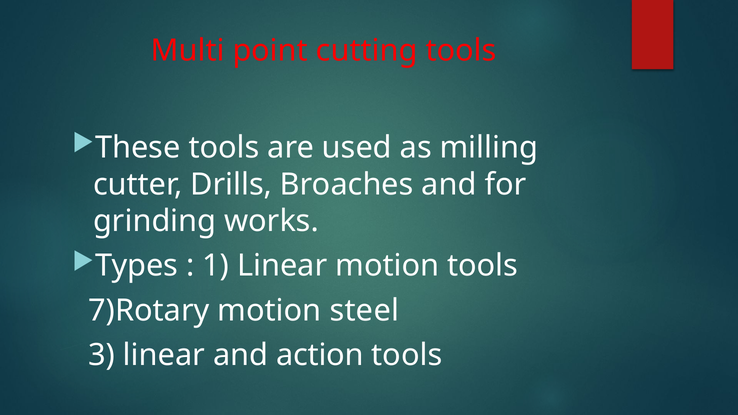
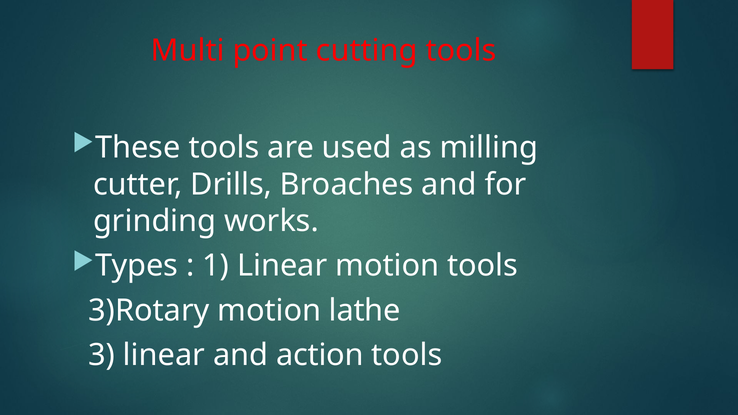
7)Rotary: 7)Rotary -> 3)Rotary
steel: steel -> lathe
